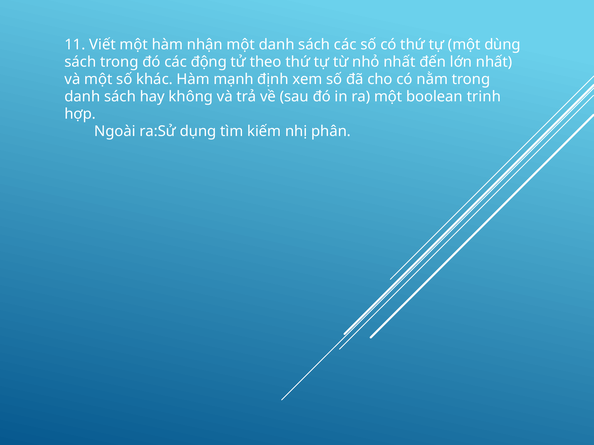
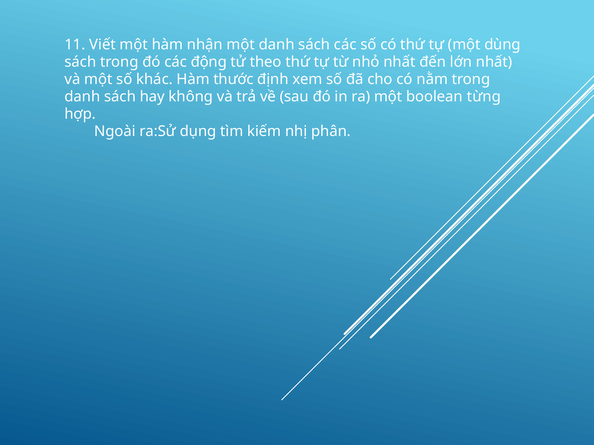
mạnh: mạnh -> thước
trinh: trinh -> từng
